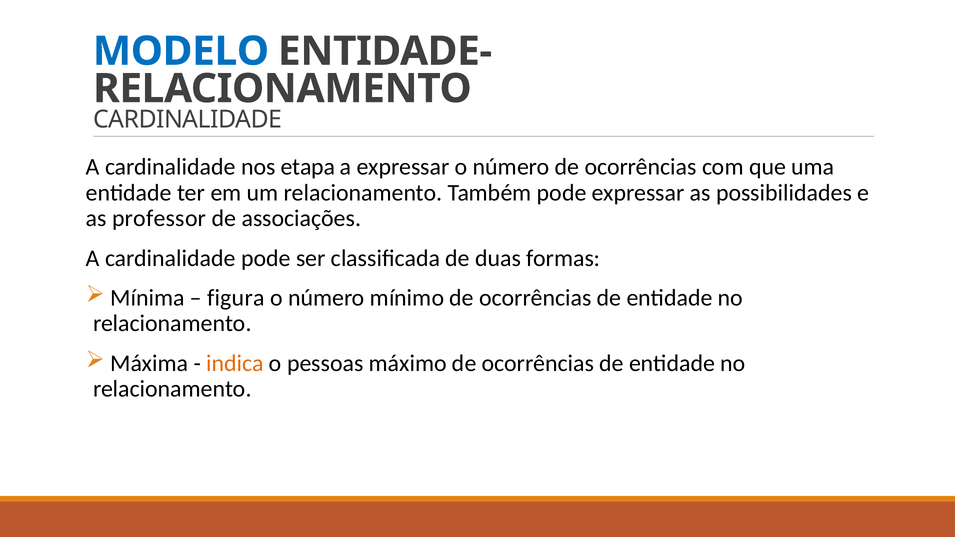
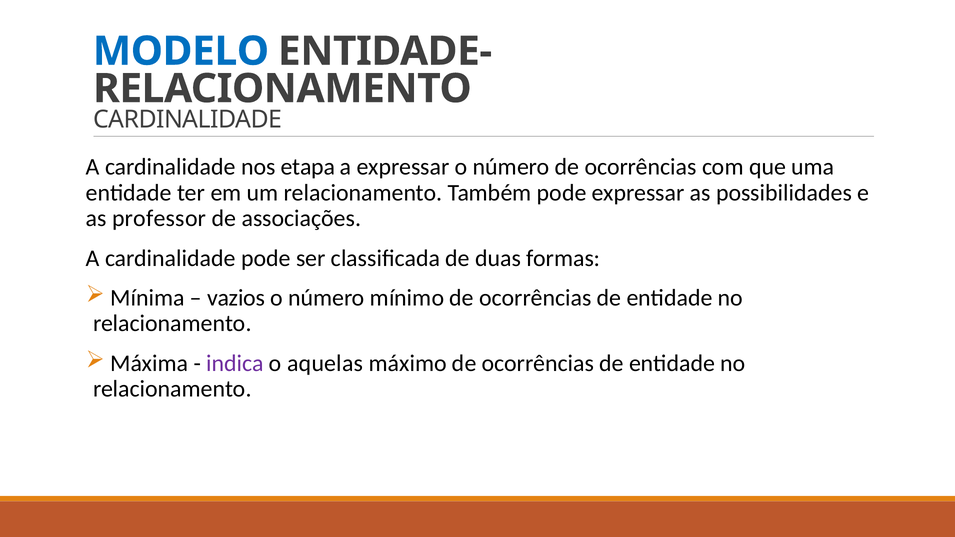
figura: figura -> vazios
indica colour: orange -> purple
pessoas: pessoas -> aquelas
